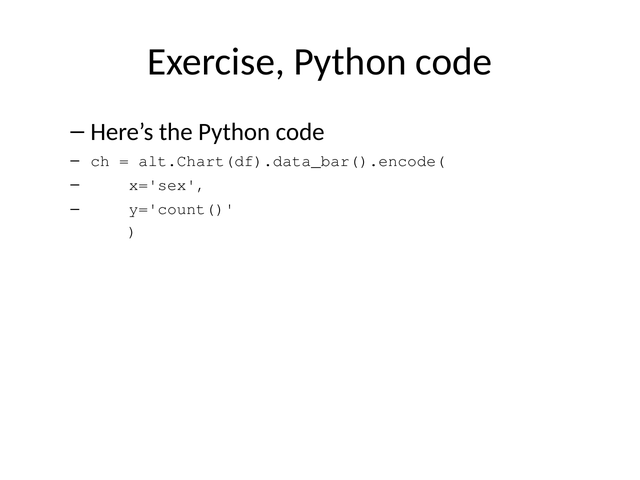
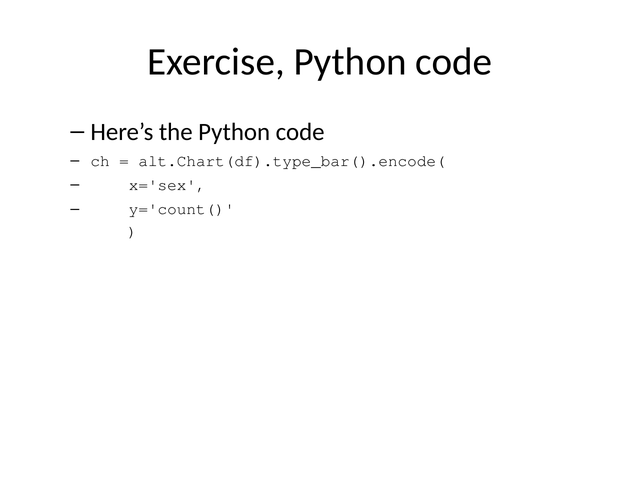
alt.Chart(df).data_bar().encode(: alt.Chart(df).data_bar().encode( -> alt.Chart(df).type_bar().encode(
